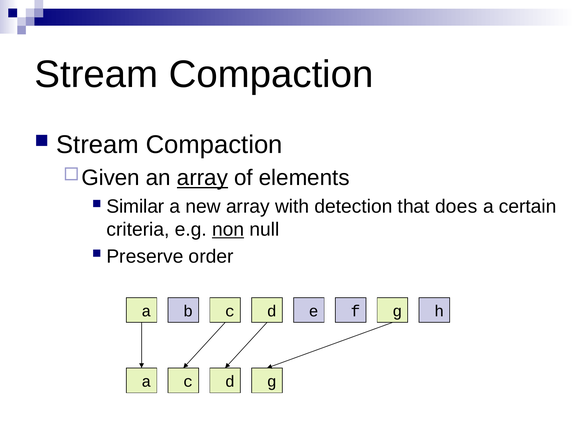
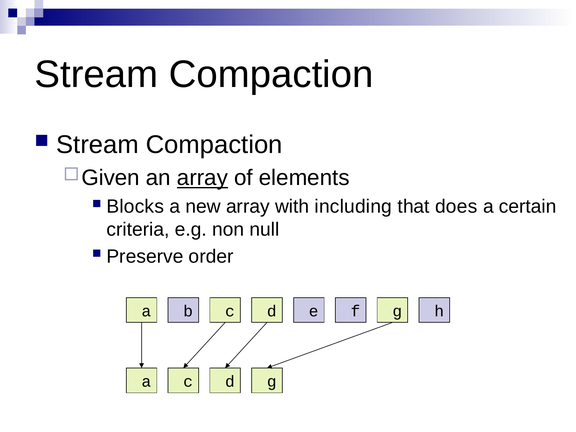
Similar: Similar -> Blocks
detection: detection -> including
non underline: present -> none
